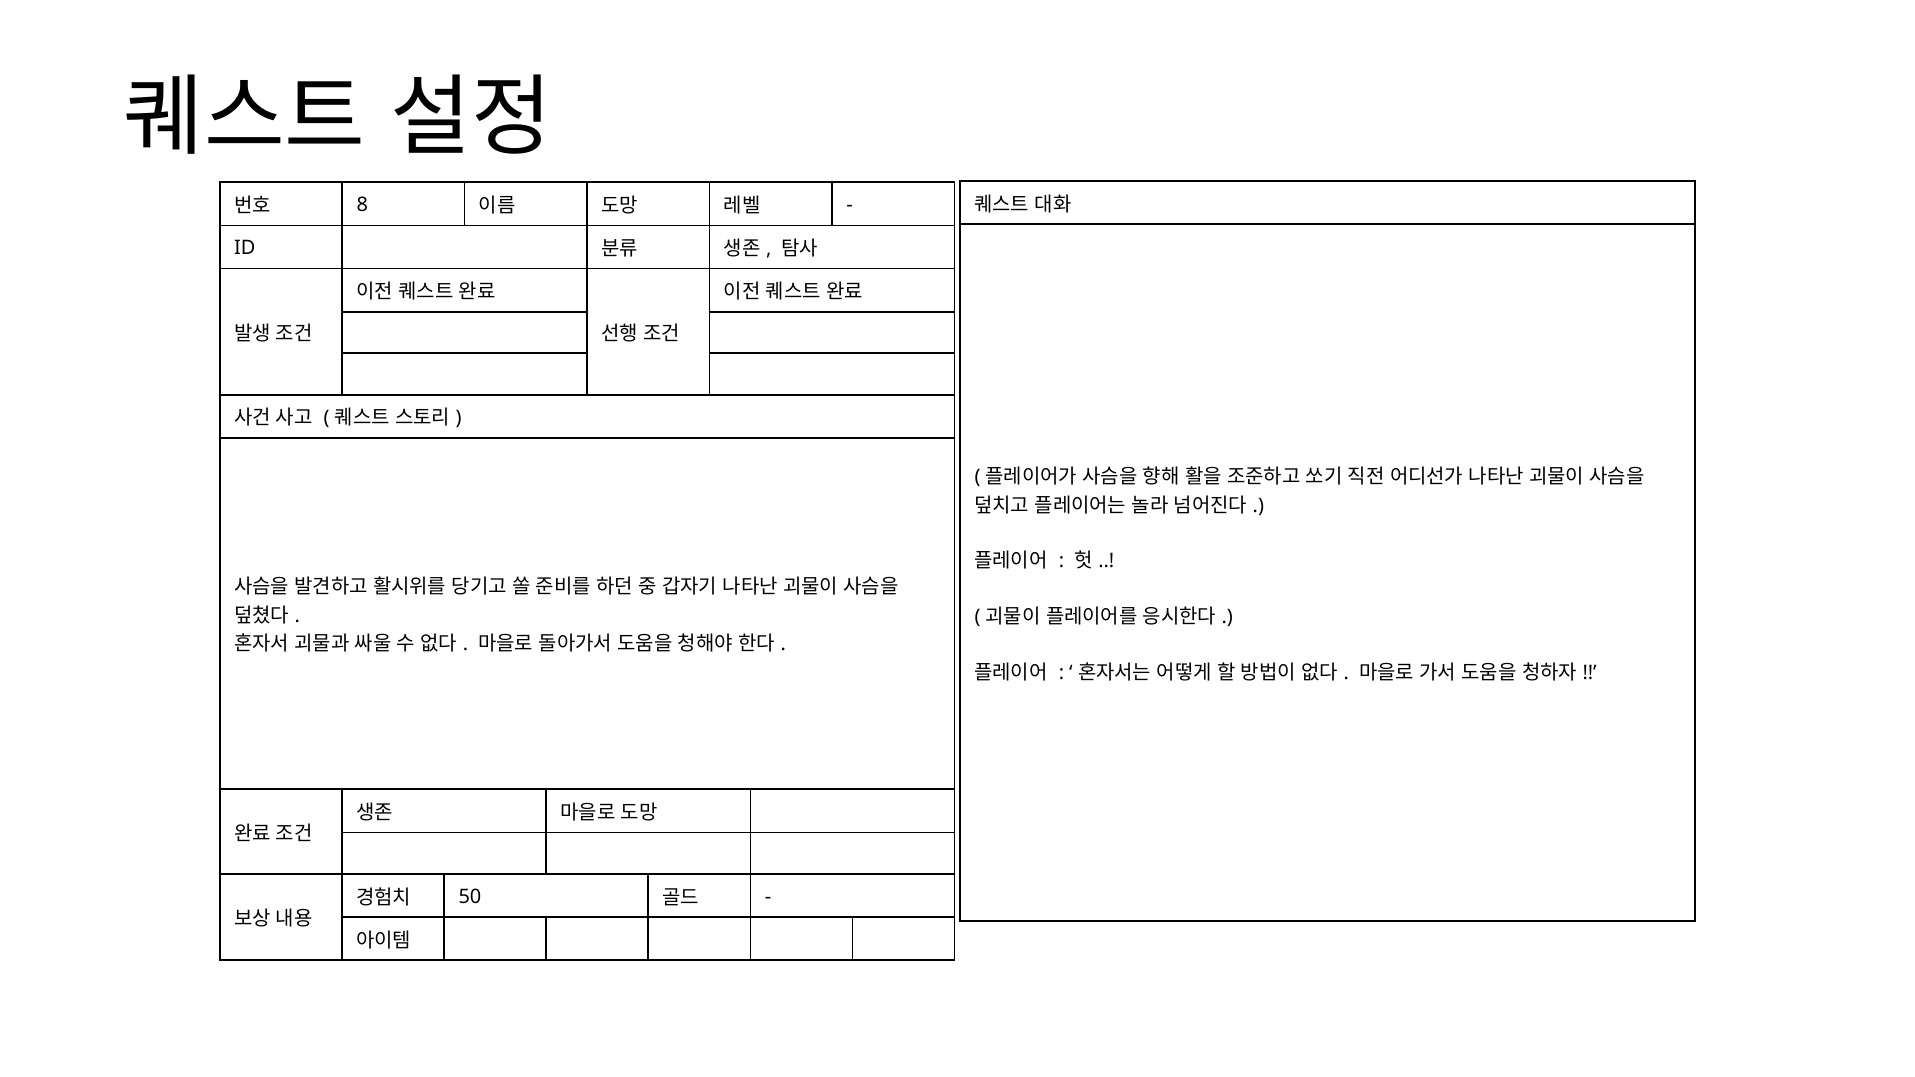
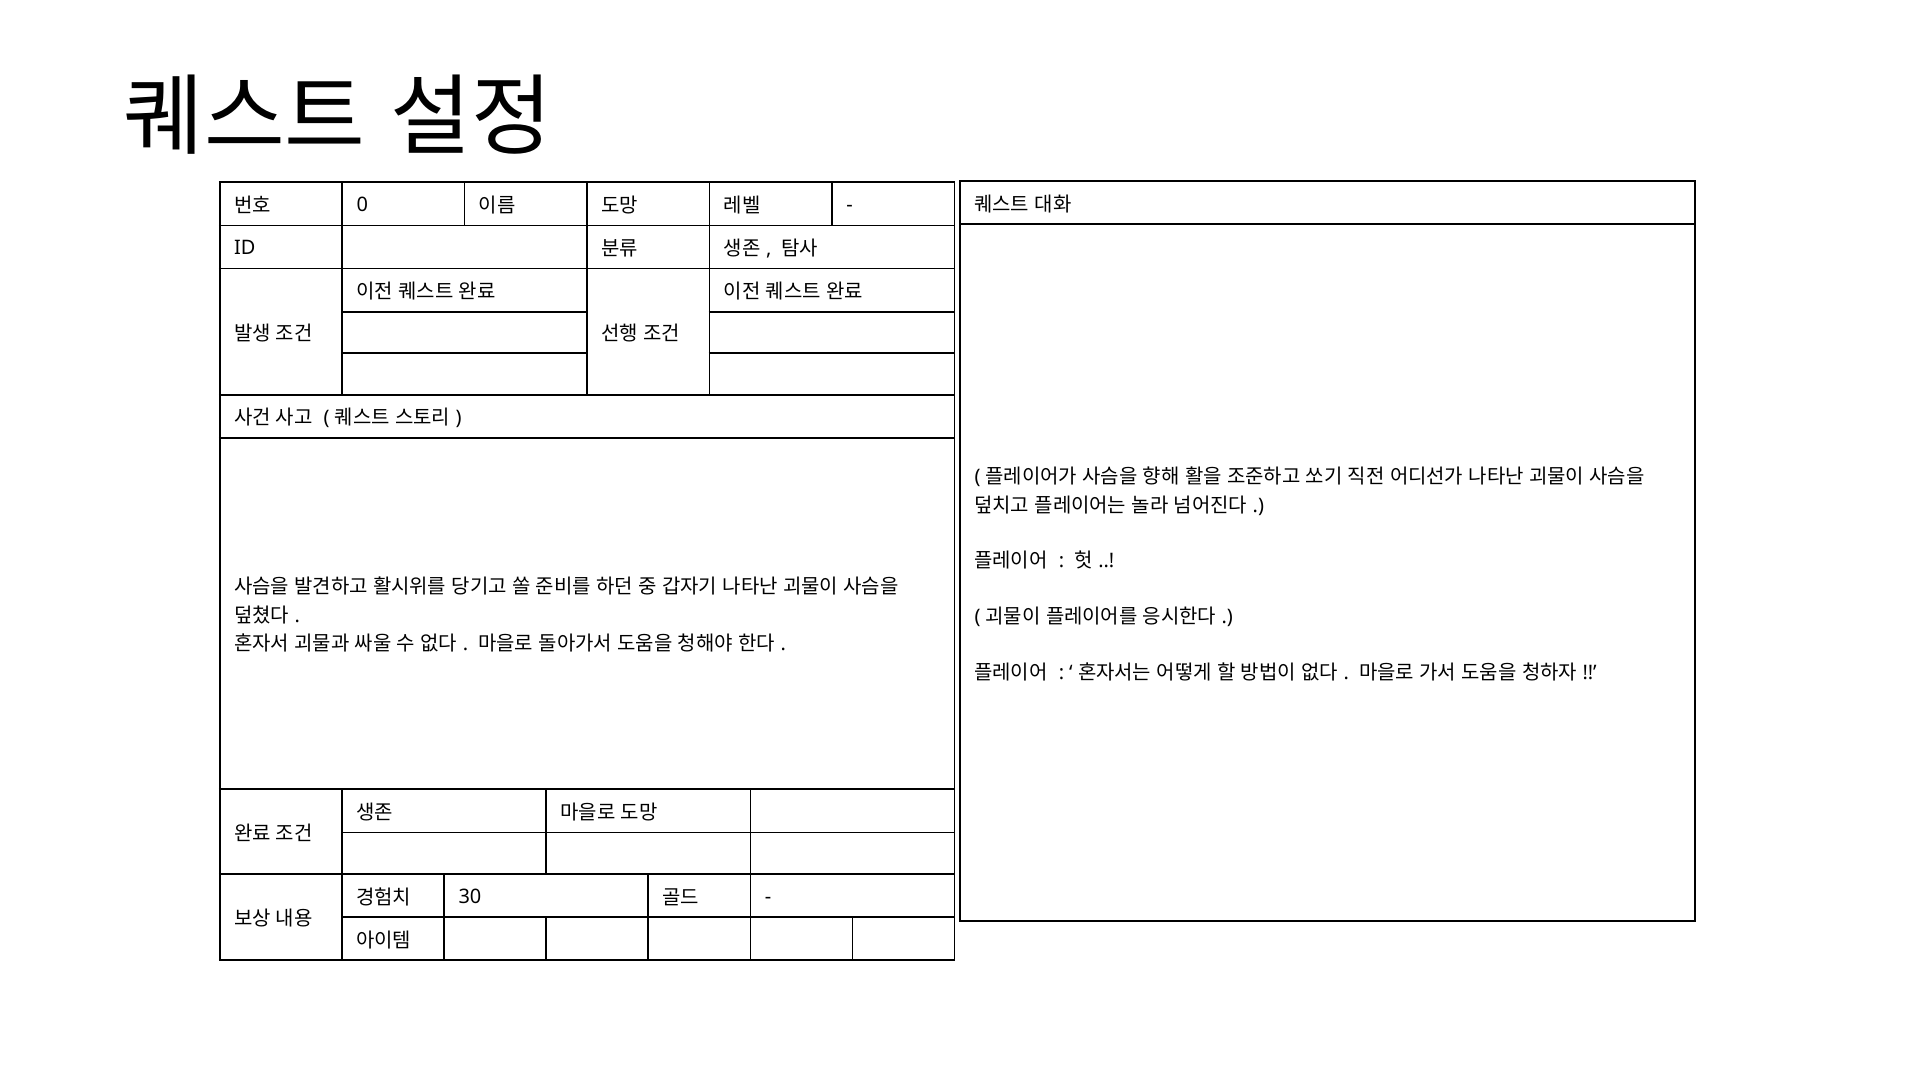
8: 8 -> 0
50: 50 -> 30
